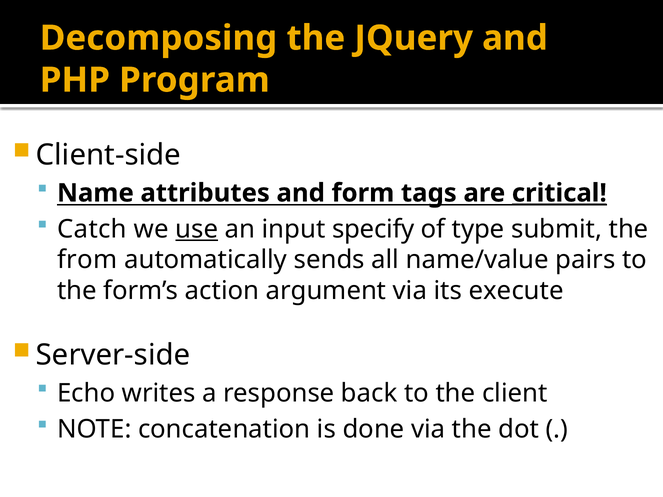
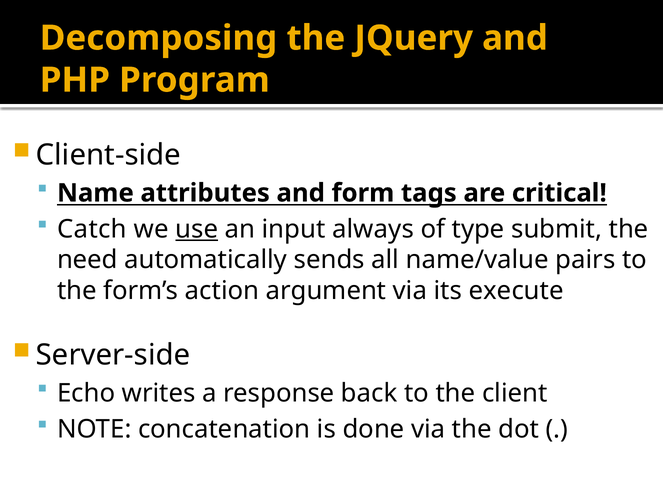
critical underline: present -> none
specify: specify -> always
from: from -> need
